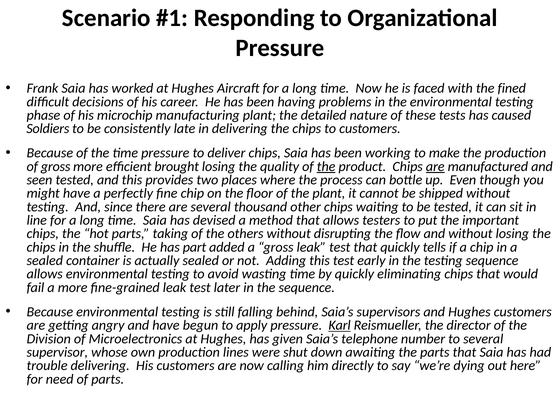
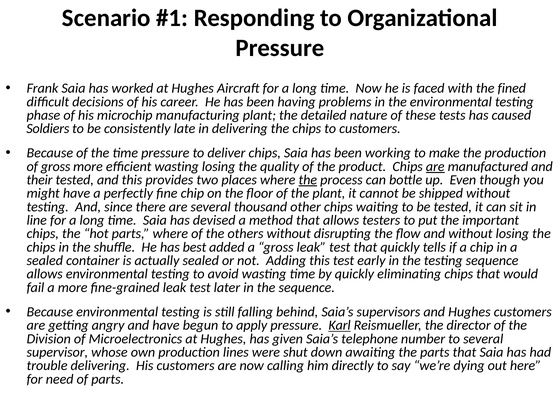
efficient brought: brought -> wasting
the at (326, 166) underline: present -> none
seen: seen -> their
the at (308, 180) underline: none -> present
parts taking: taking -> where
part: part -> best
